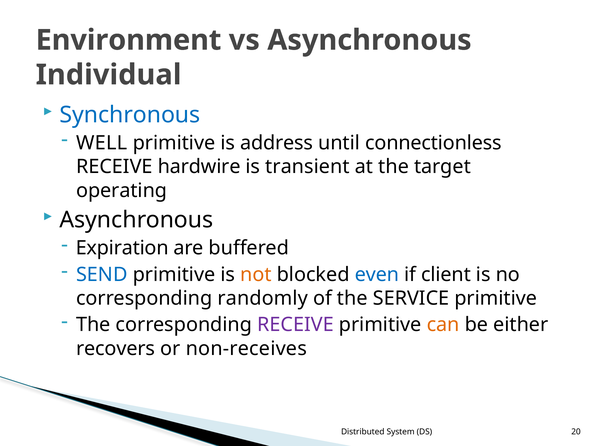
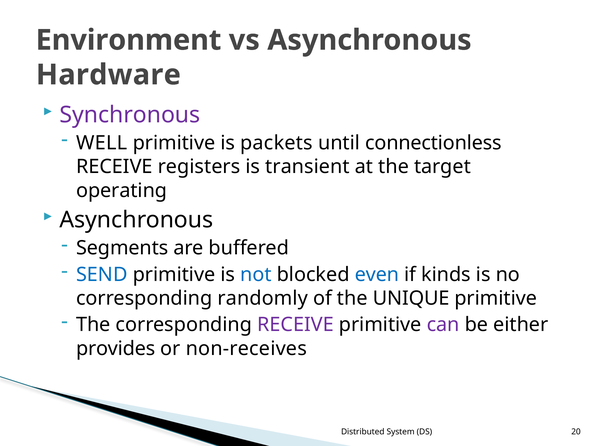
Individual: Individual -> Hardware
Synchronous colour: blue -> purple
address: address -> packets
hardwire: hardwire -> registers
Expiration: Expiration -> Segments
not colour: orange -> blue
client: client -> kinds
SERVICE: SERVICE -> UNIQUE
can colour: orange -> purple
recovers: recovers -> provides
